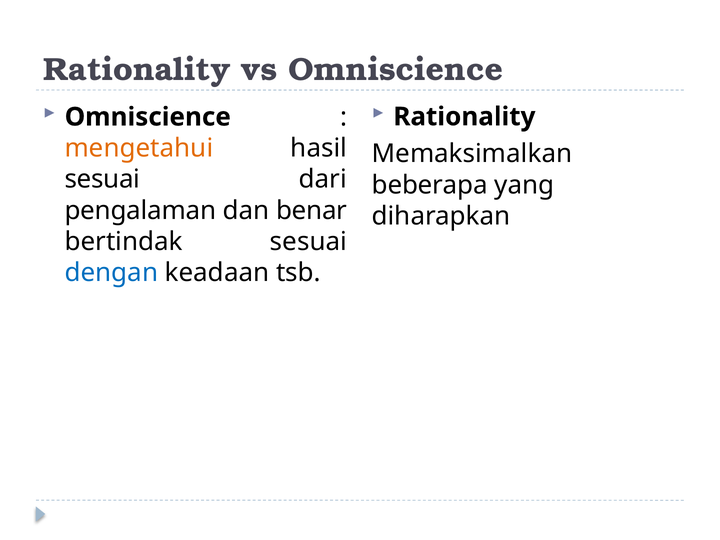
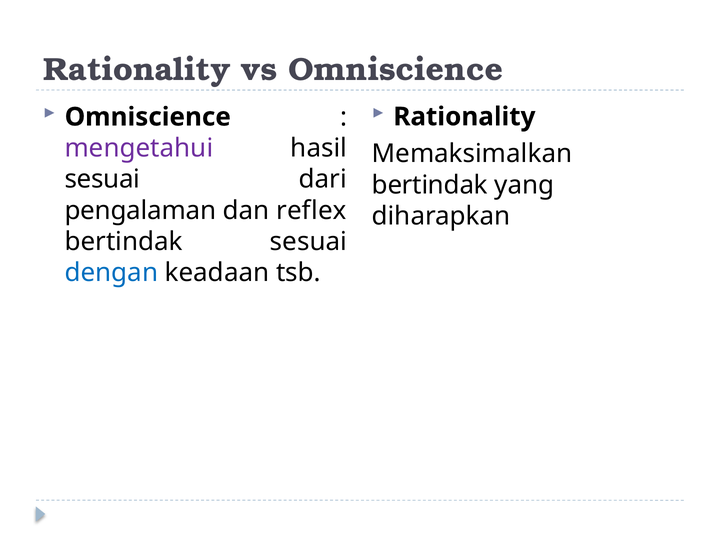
mengetahui colour: orange -> purple
beberapa at (430, 185): beberapa -> bertindak
benar: benar -> reflex
